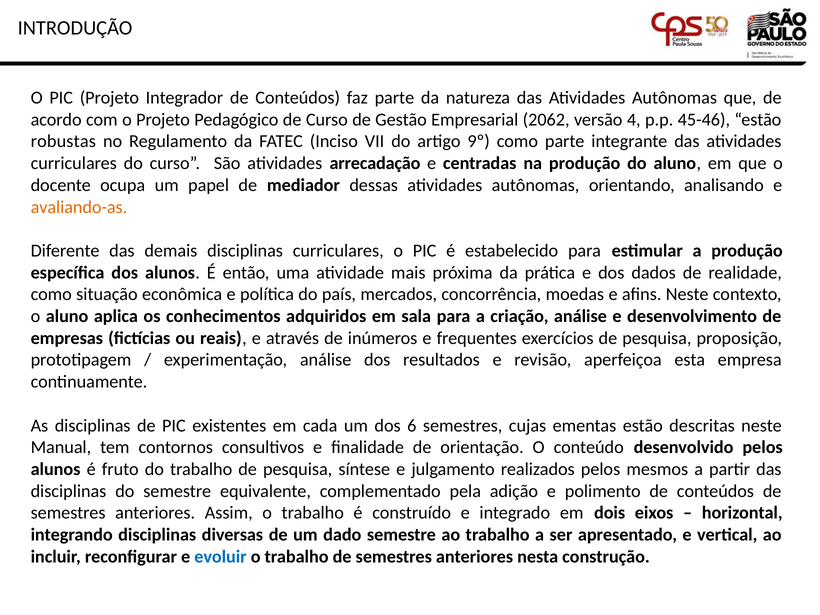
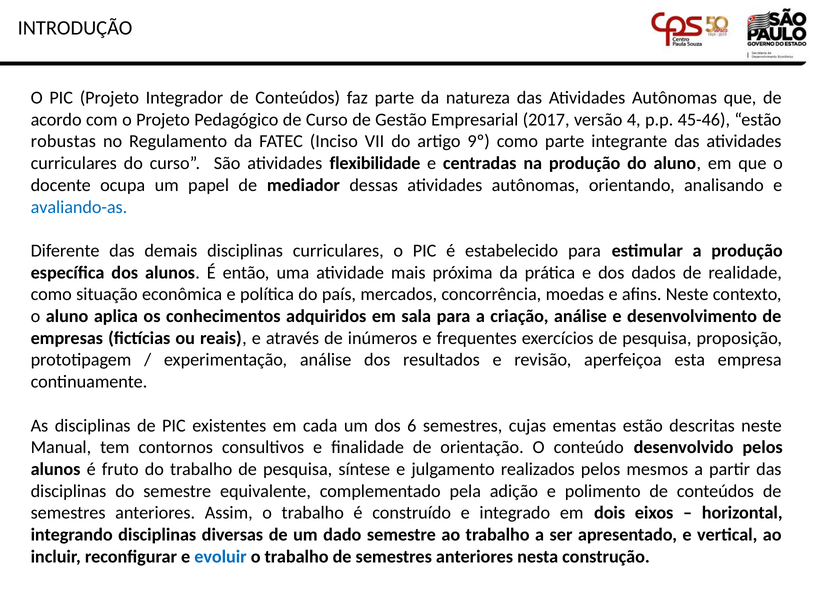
2062: 2062 -> 2017
arrecadação: arrecadação -> flexibilidade
avaliando-as colour: orange -> blue
